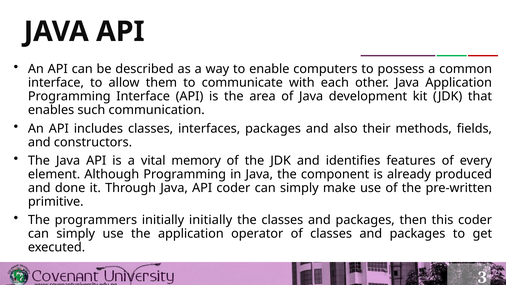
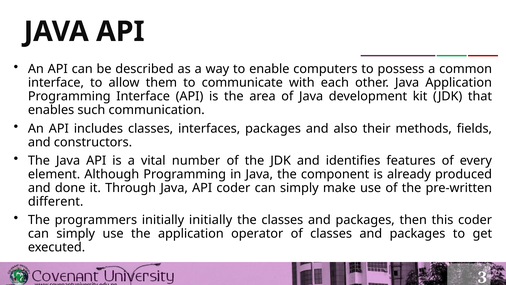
memory: memory -> number
primitive: primitive -> different
